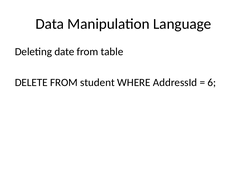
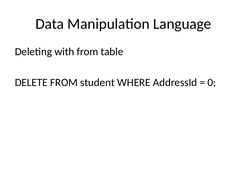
date: date -> with
6: 6 -> 0
